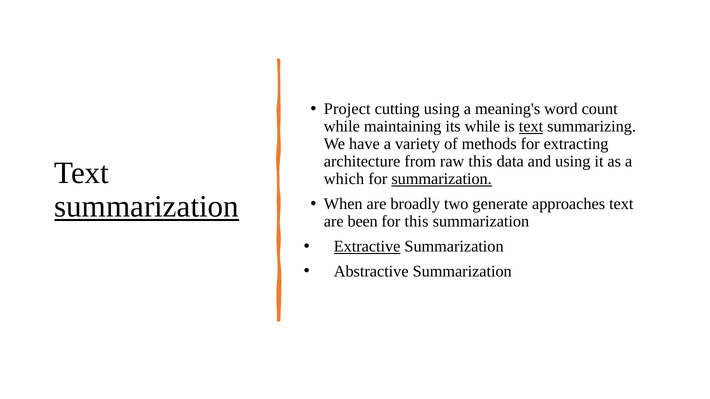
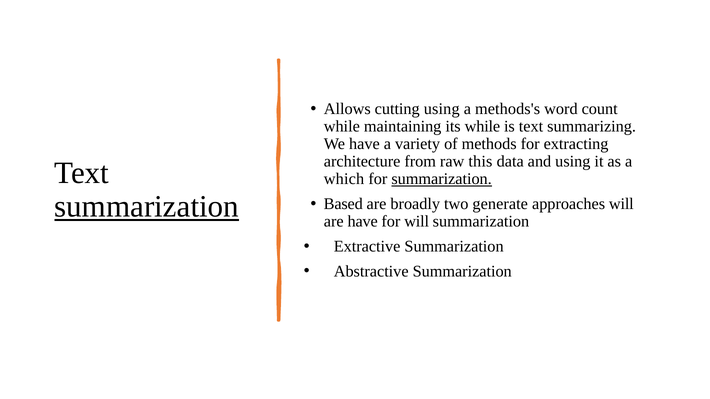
Project: Project -> Allows
meaning's: meaning's -> methods's
text at (531, 126) underline: present -> none
When: When -> Based
approaches text: text -> will
are been: been -> have
for this: this -> will
Extractive underline: present -> none
